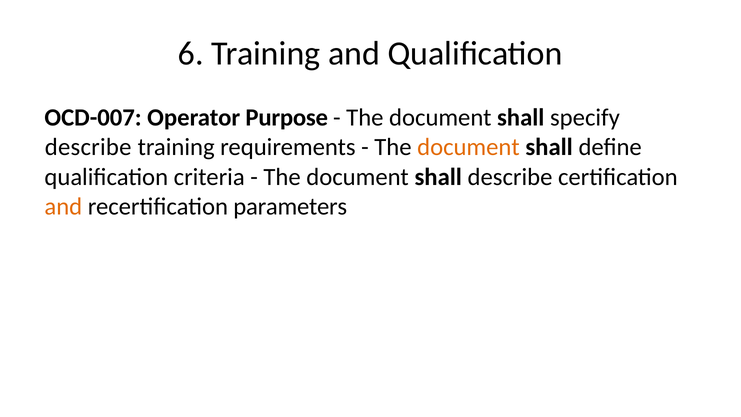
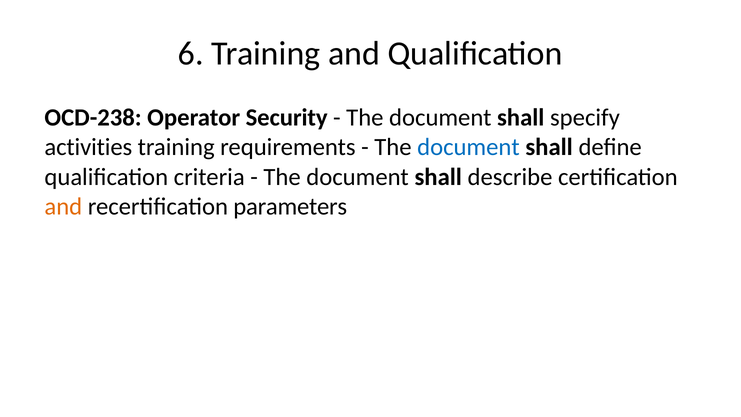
OCD-007: OCD-007 -> OCD-238
Purpose: Purpose -> Security
describe at (88, 147): describe -> activities
document at (468, 147) colour: orange -> blue
